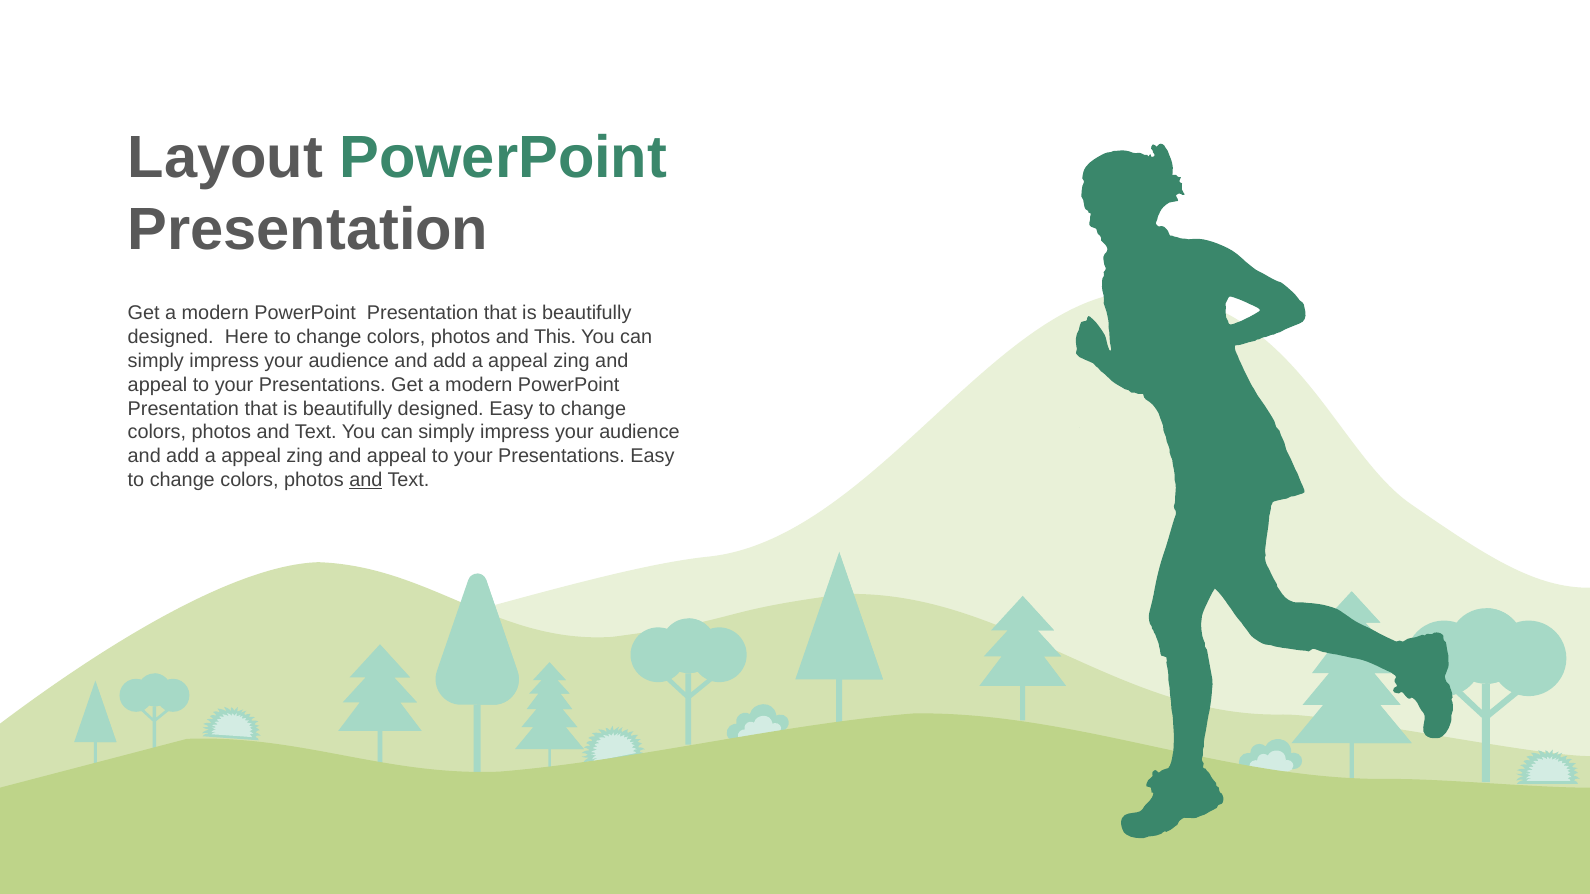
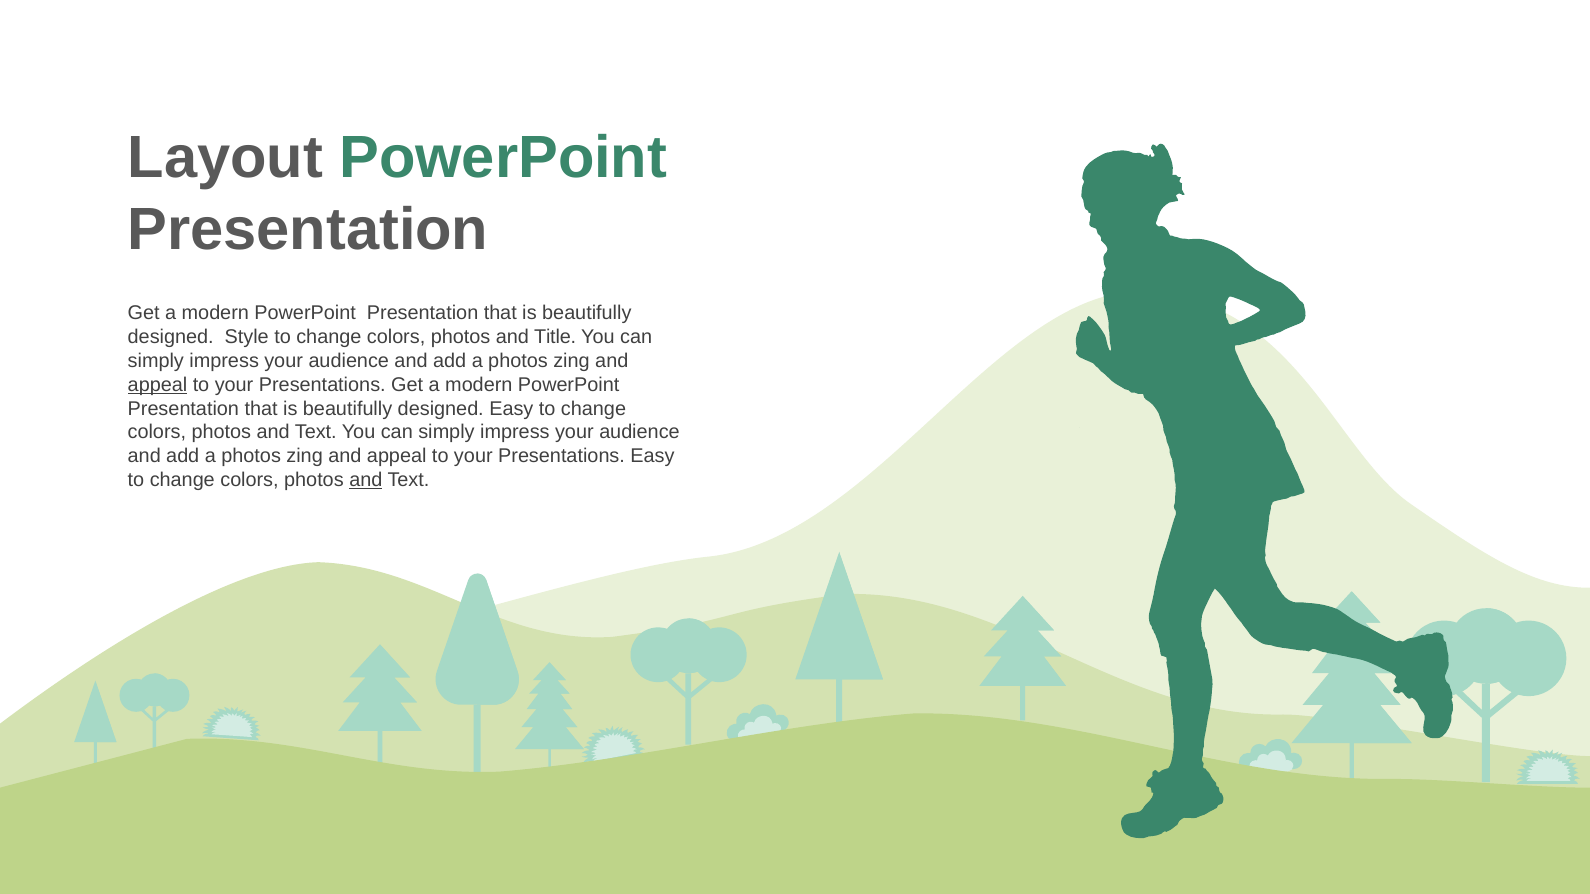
Here: Here -> Style
This: This -> Title
appeal at (518, 361): appeal -> photos
appeal at (158, 385) underline: none -> present
appeal at (251, 456): appeal -> photos
